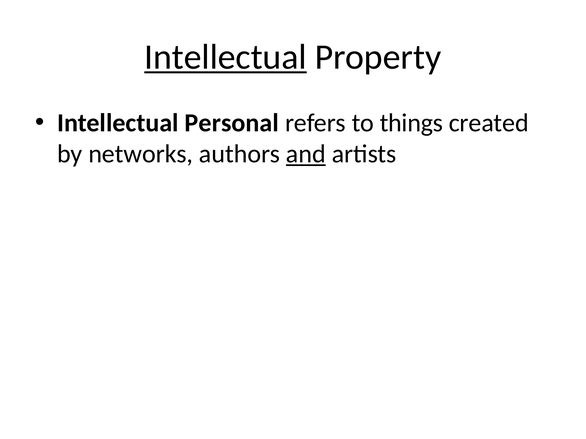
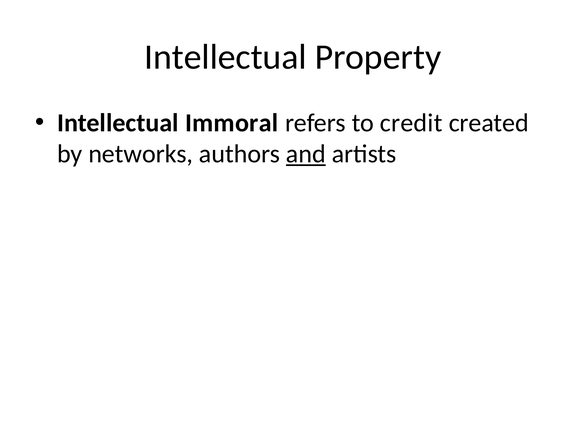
Intellectual at (225, 57) underline: present -> none
Personal: Personal -> Immoral
things: things -> credit
